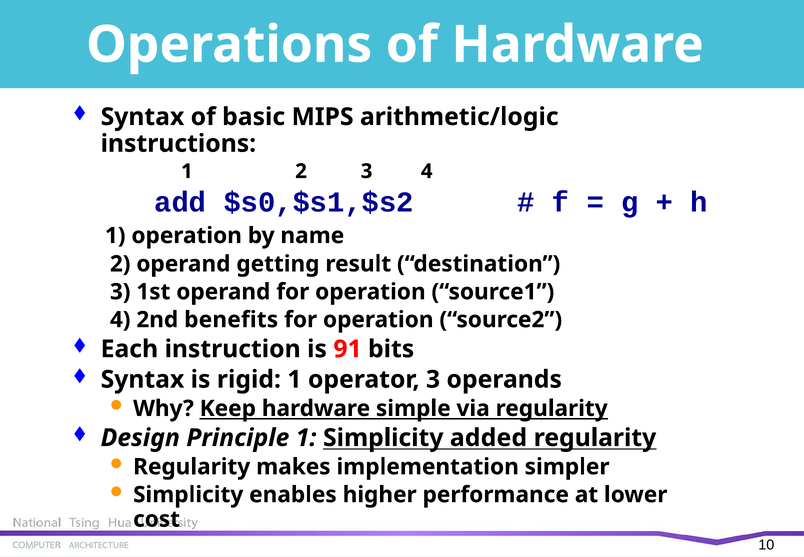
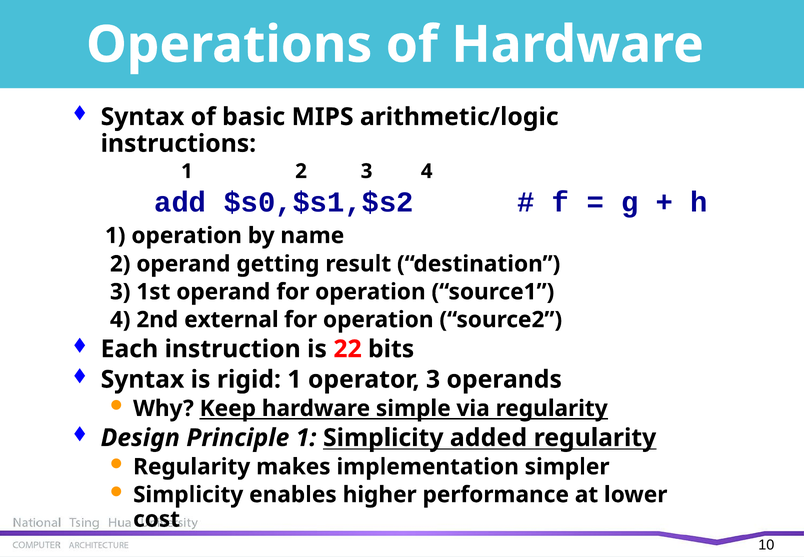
benefits: benefits -> external
91: 91 -> 22
